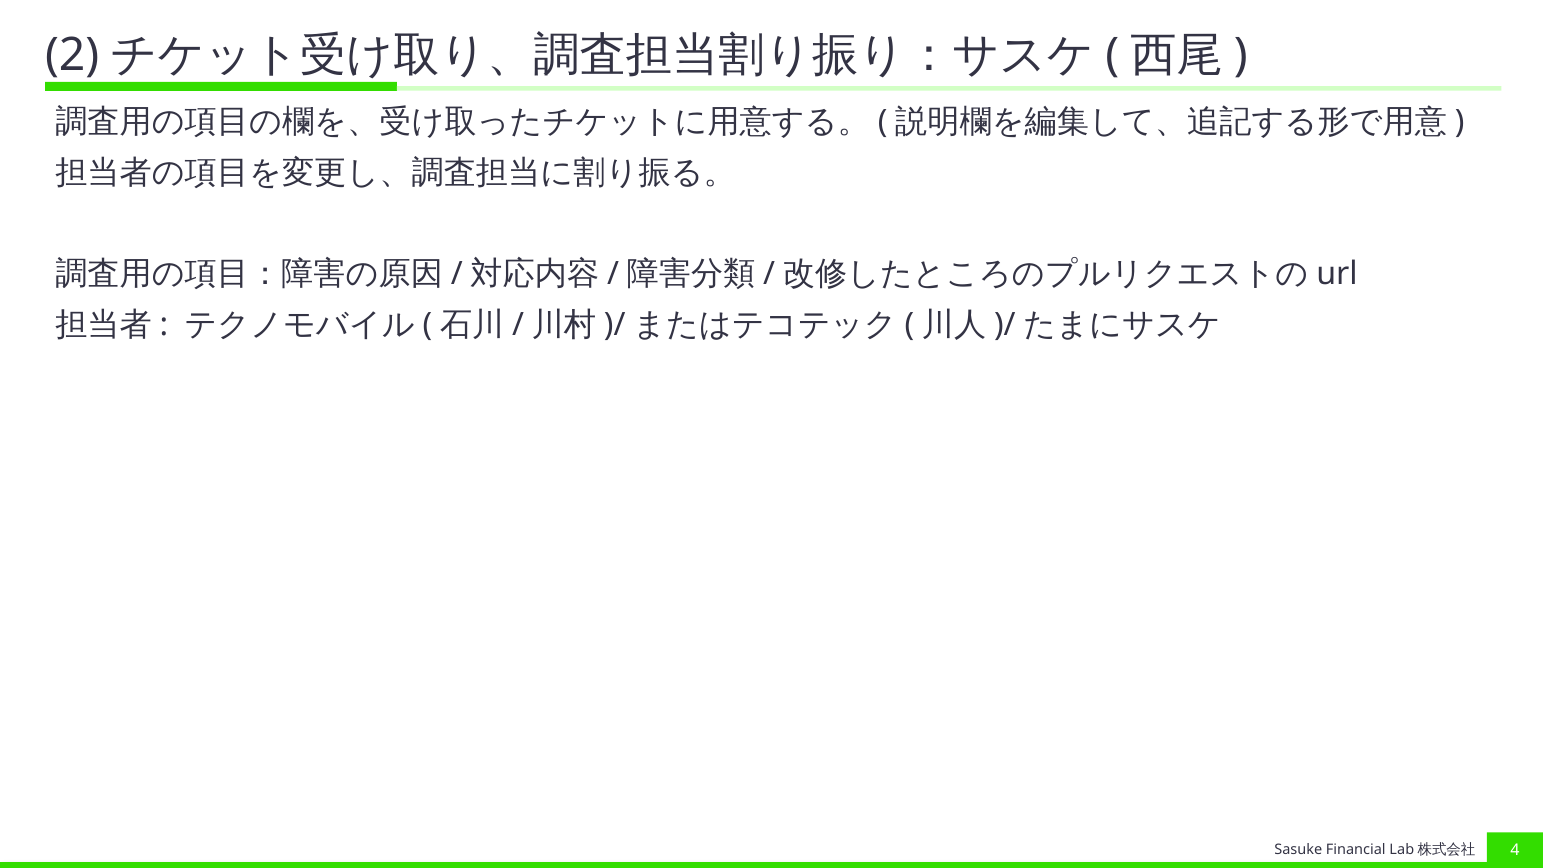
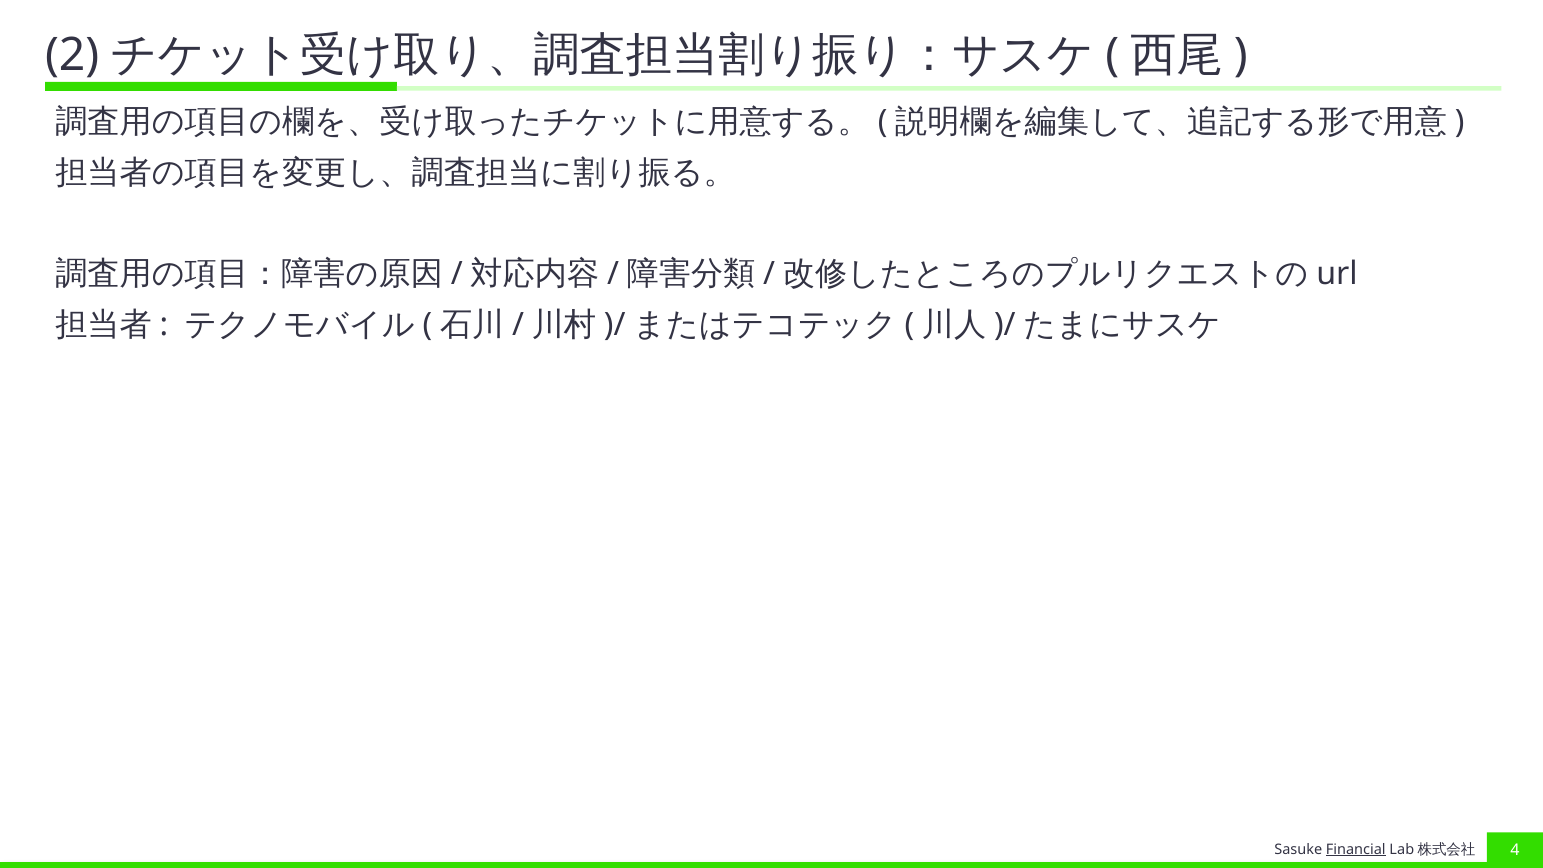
Financial underline: none -> present
